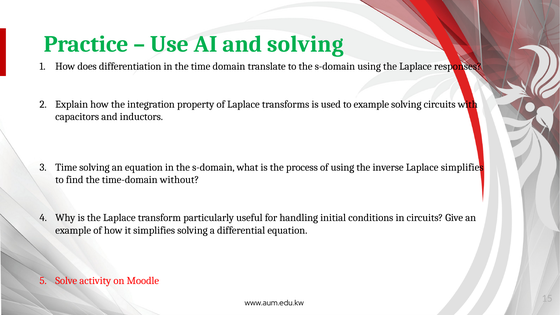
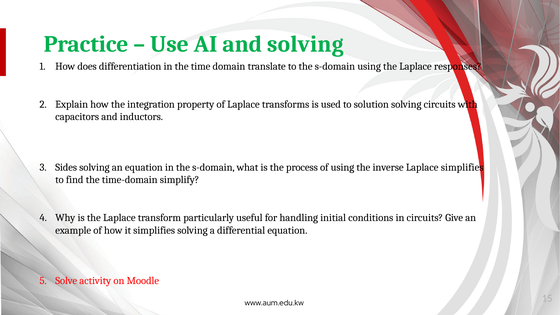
to example: example -> solution
Time at (66, 167): Time -> Sides
without: without -> simplify
